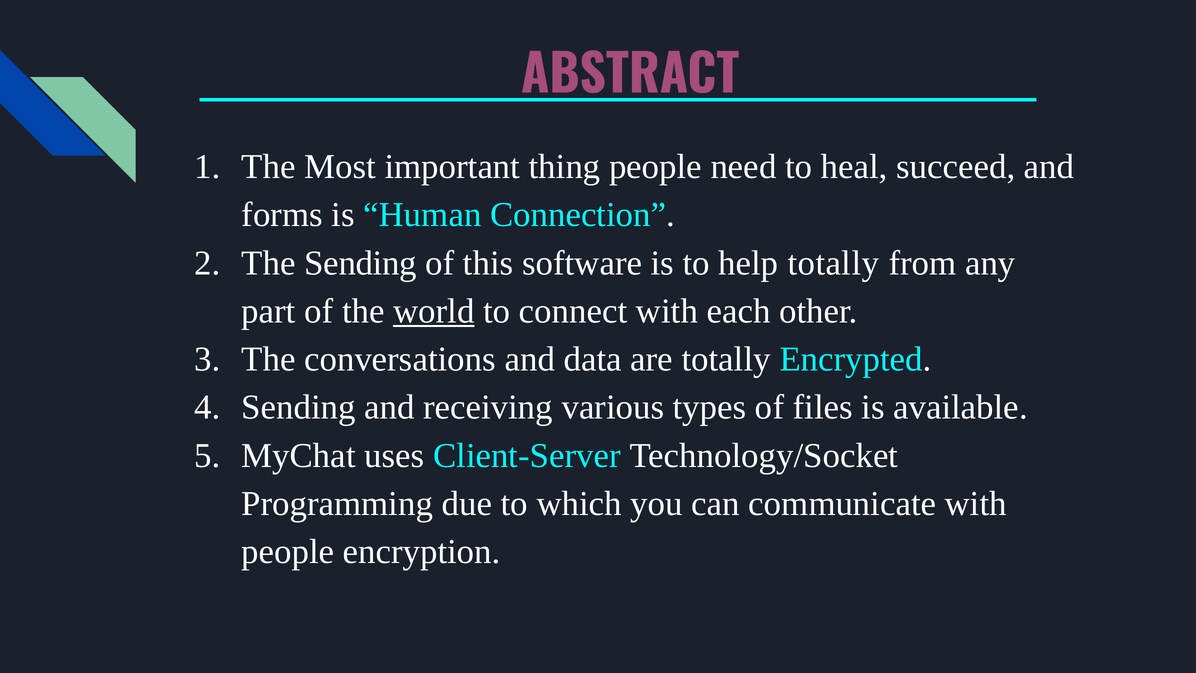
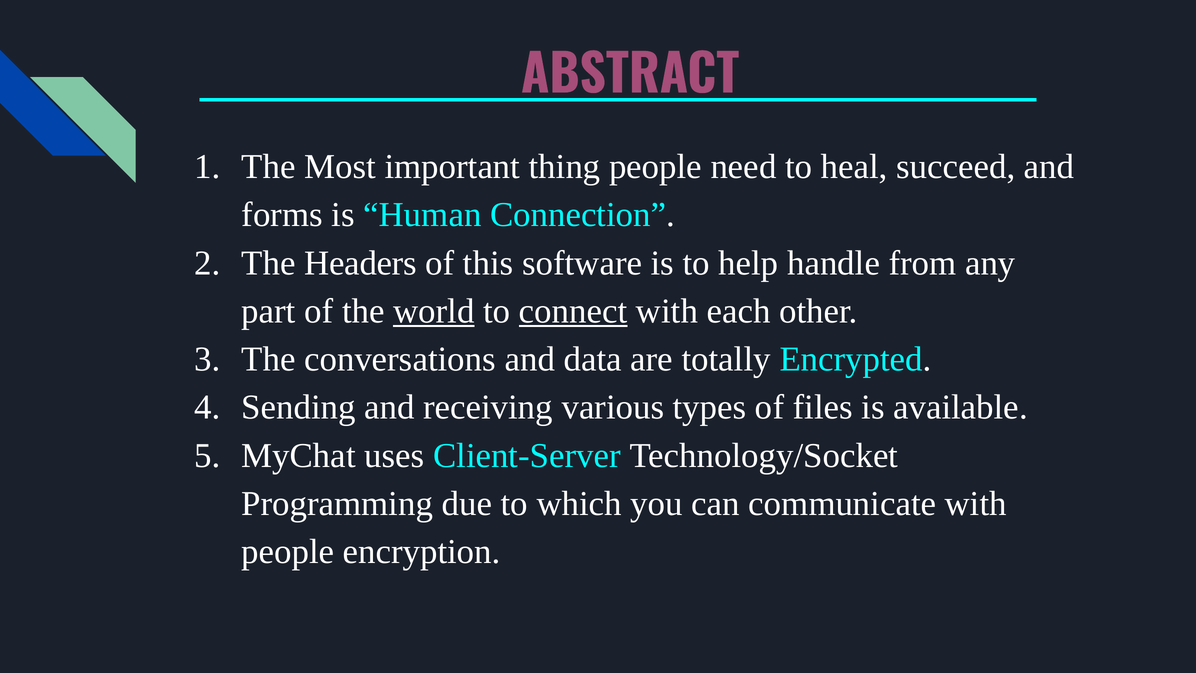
The Sending: Sending -> Headers
help totally: totally -> handle
connect underline: none -> present
